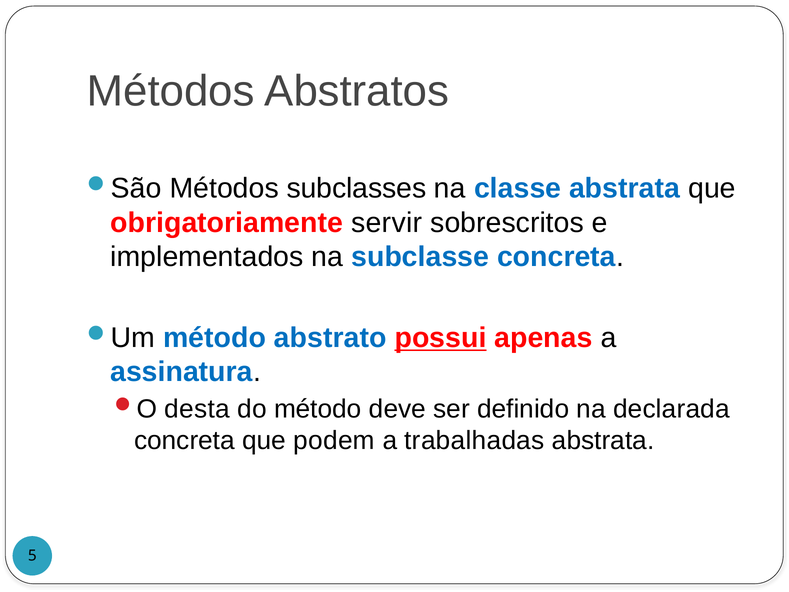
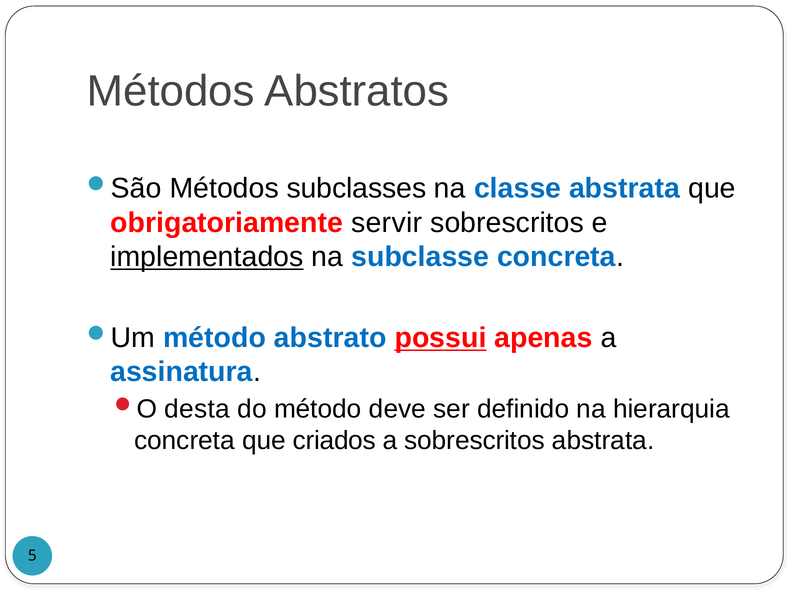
implementados underline: none -> present
declarada: declarada -> hierarquia
podem: podem -> criados
a trabalhadas: trabalhadas -> sobrescritos
